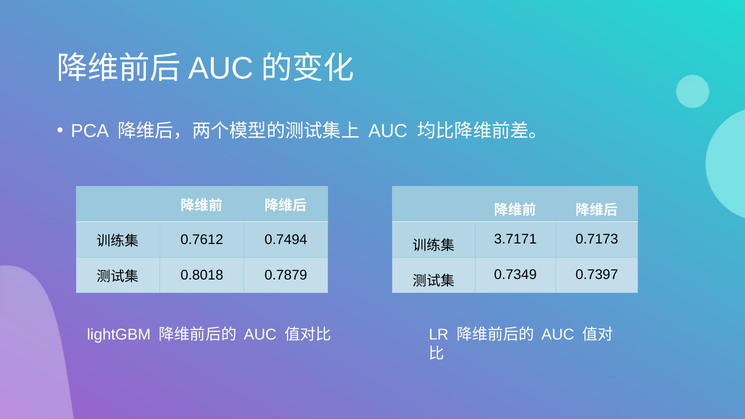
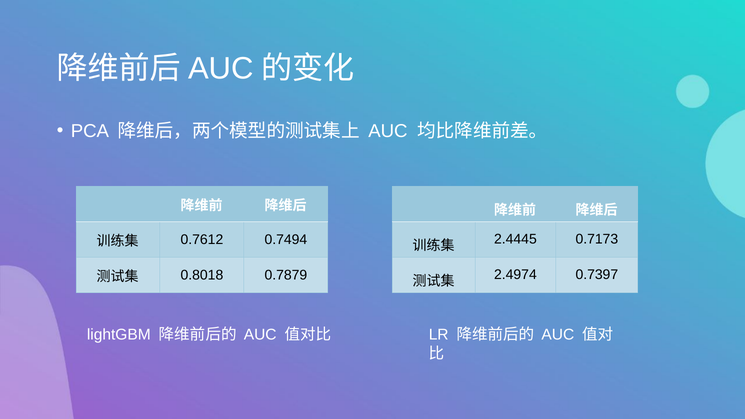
3.7171: 3.7171 -> 2.4445
0.7349: 0.7349 -> 2.4974
